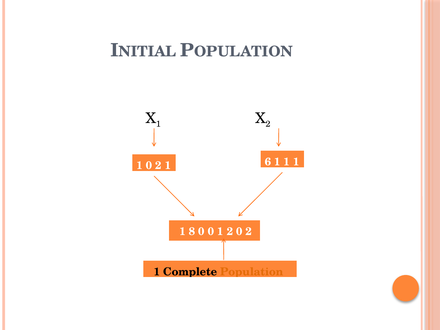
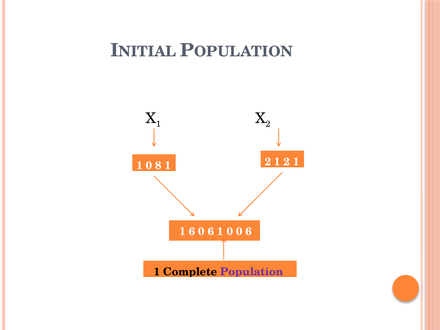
1 0 2: 2 -> 8
6 at (268, 162): 6 -> 2
1 at (287, 162): 1 -> 2
1 8: 8 -> 6
0 at (211, 231): 0 -> 6
2 at (230, 231): 2 -> 0
2 at (249, 231): 2 -> 6
Population colour: orange -> purple
